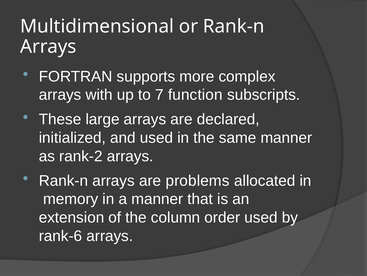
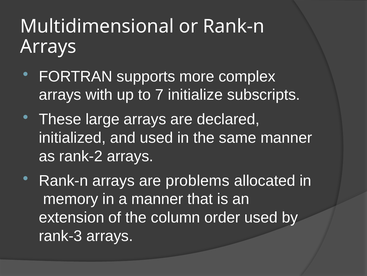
function: function -> initialize
rank-6: rank-6 -> rank-3
